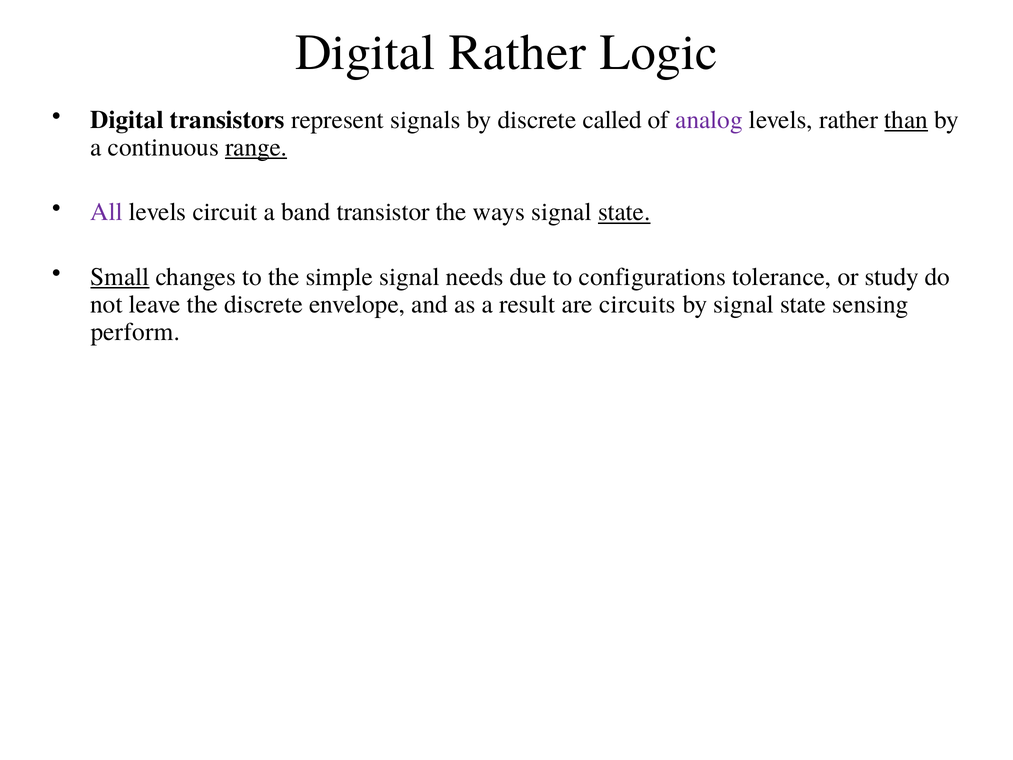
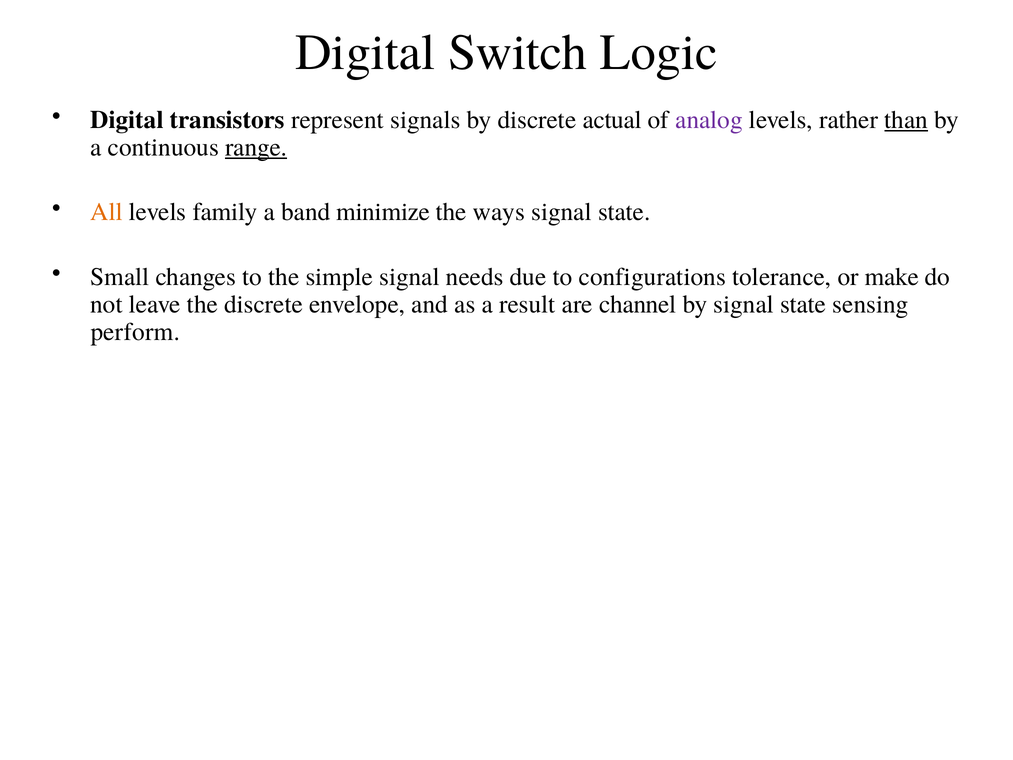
Digital Rather: Rather -> Switch
called: called -> actual
All colour: purple -> orange
circuit: circuit -> family
transistor: transistor -> minimize
state at (624, 212) underline: present -> none
Small underline: present -> none
study: study -> make
circuits: circuits -> channel
